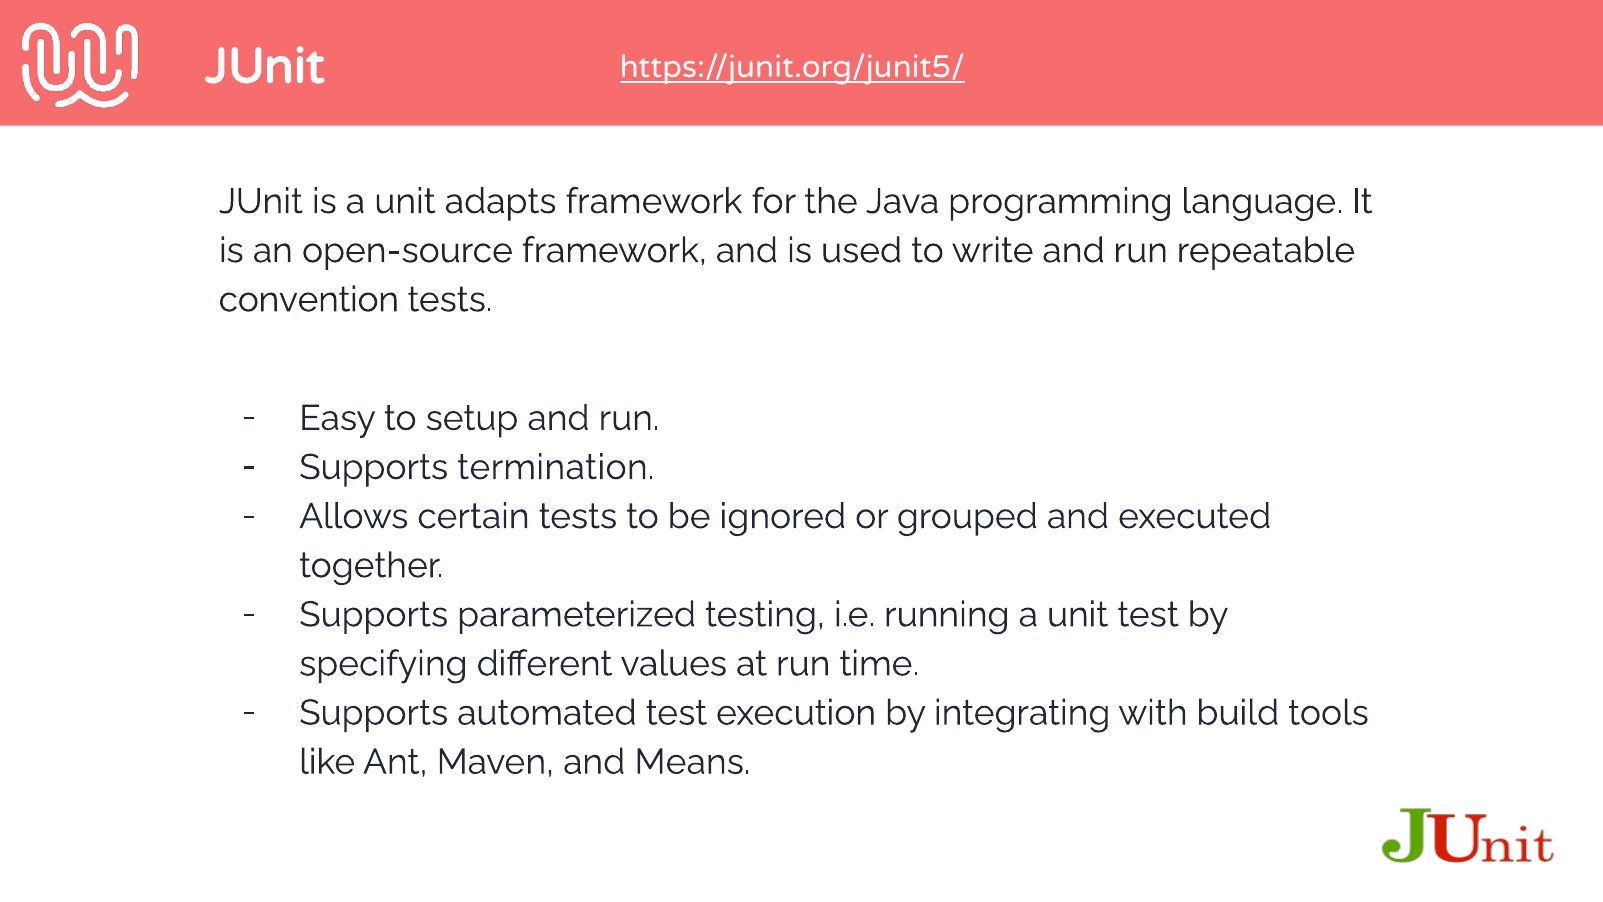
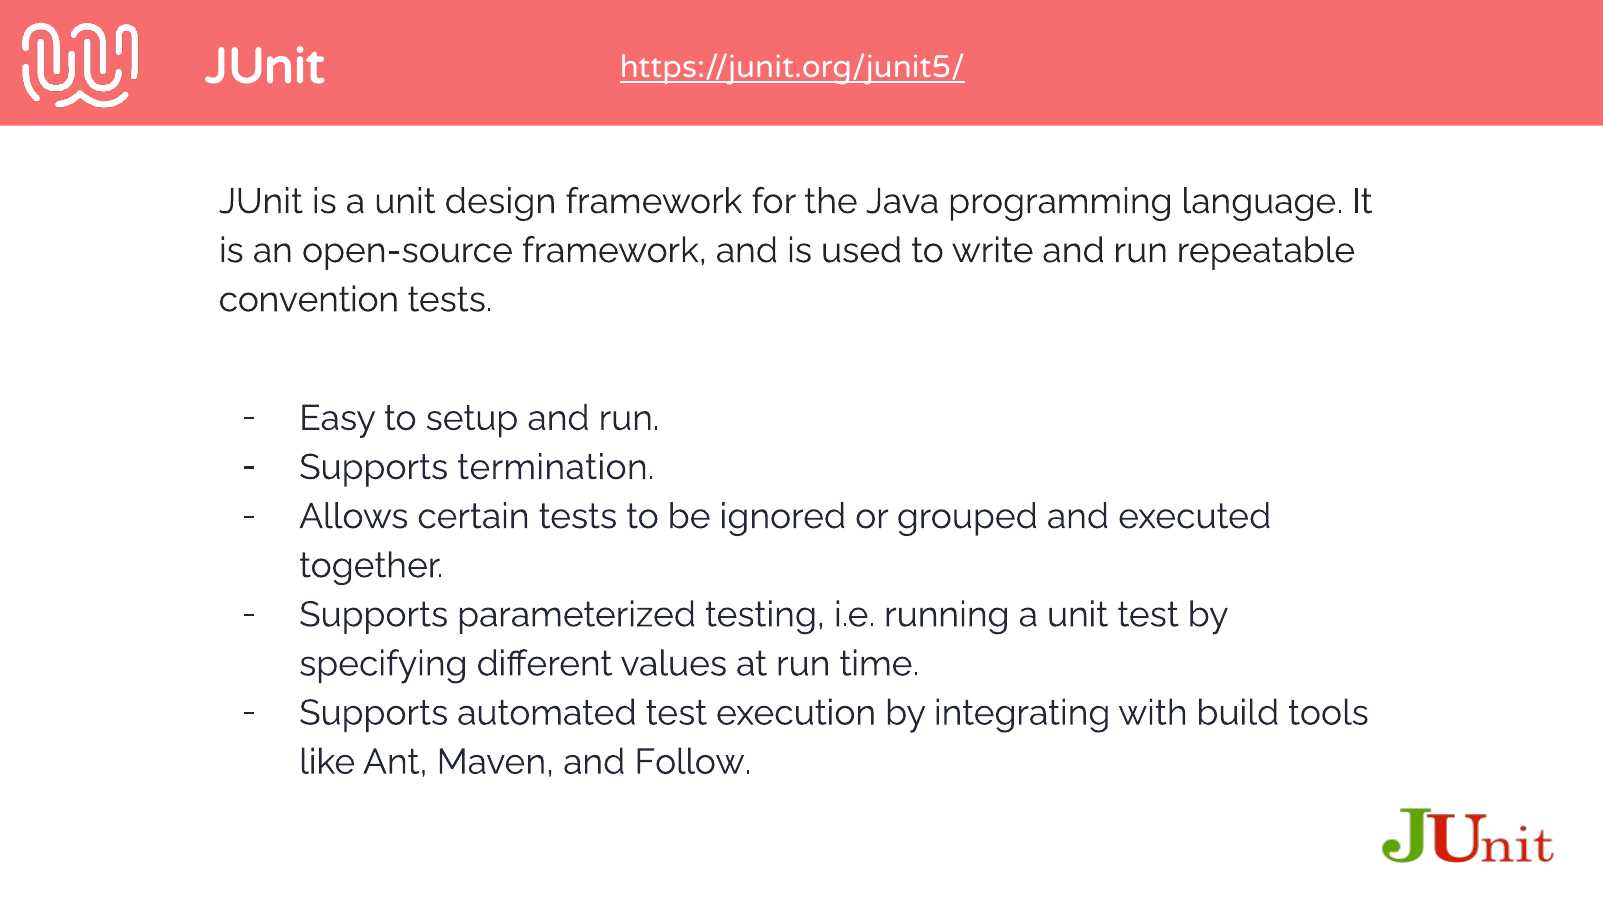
adapts: adapts -> design
Means: Means -> Follow
